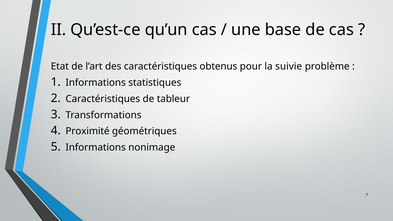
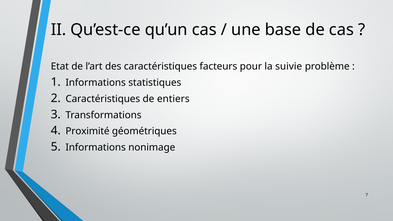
obtenus: obtenus -> facteurs
tableur: tableur -> entiers
